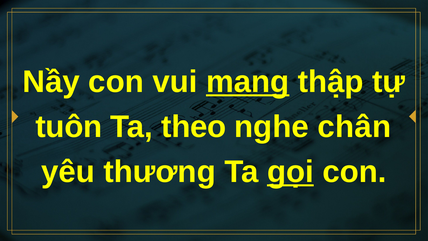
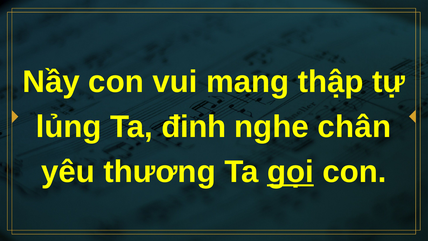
mang underline: present -> none
tuôn: tuôn -> lủng
theo: theo -> đinh
